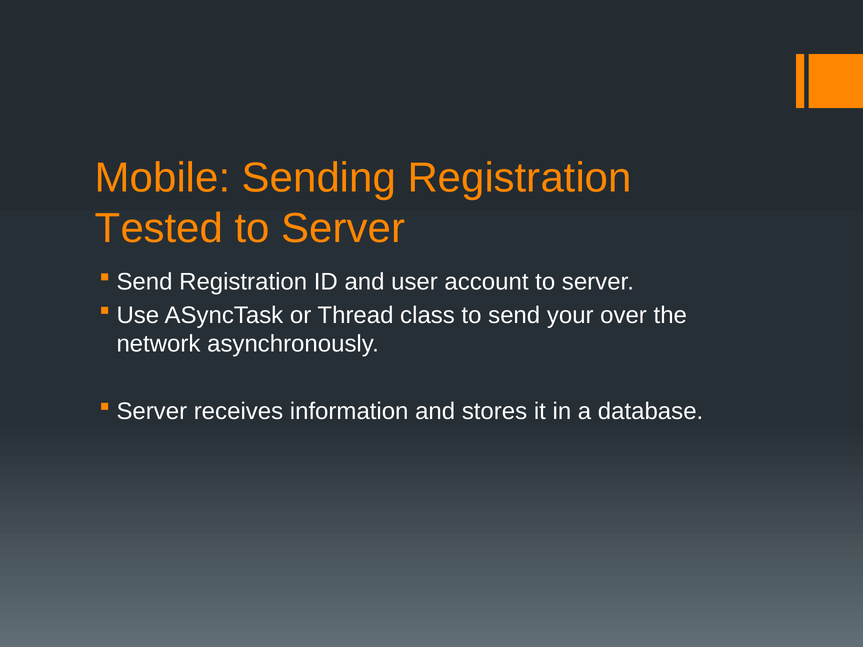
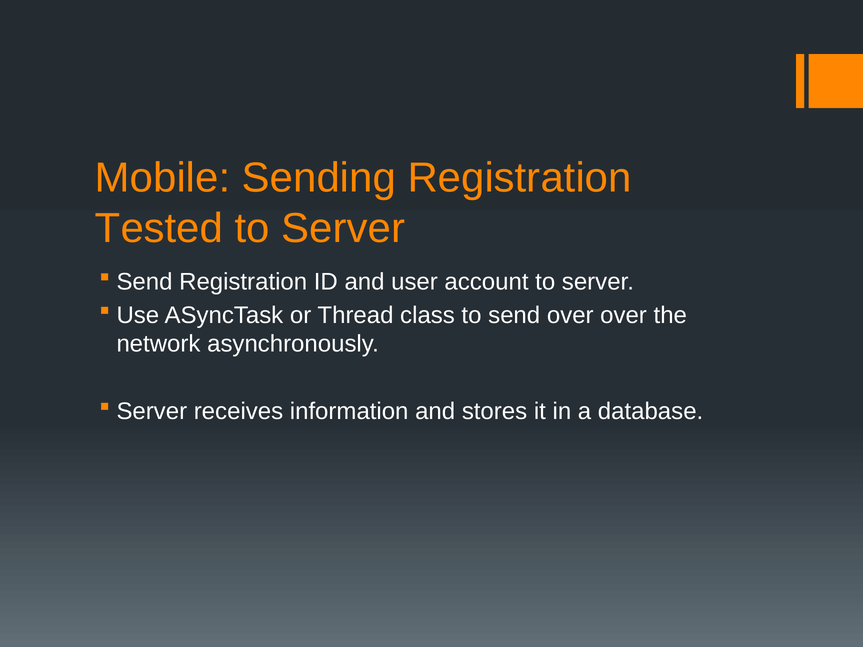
send your: your -> over
